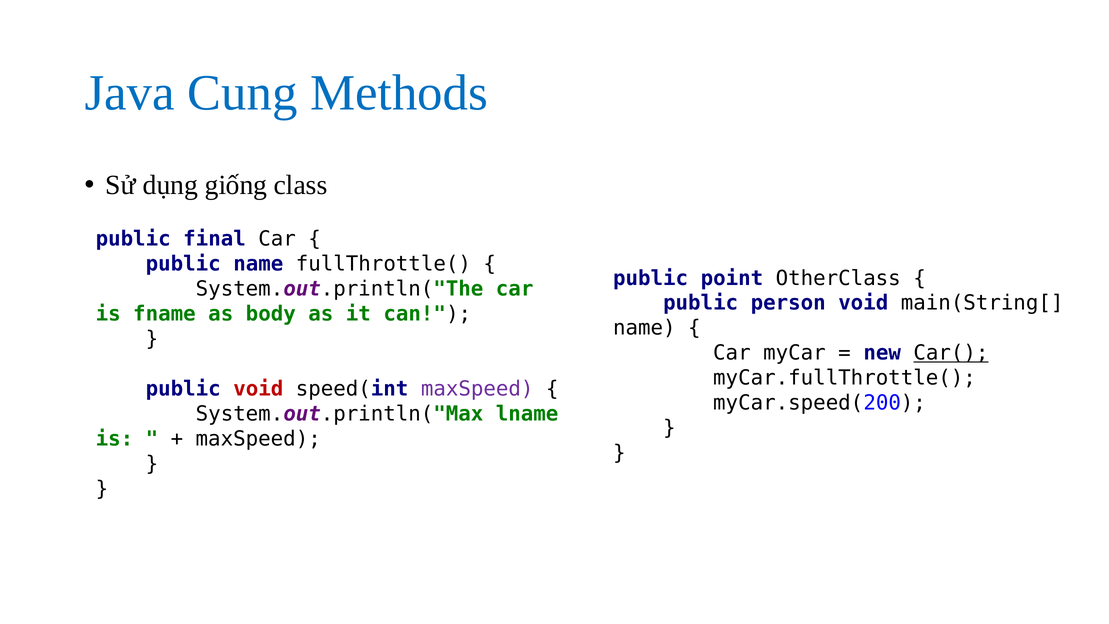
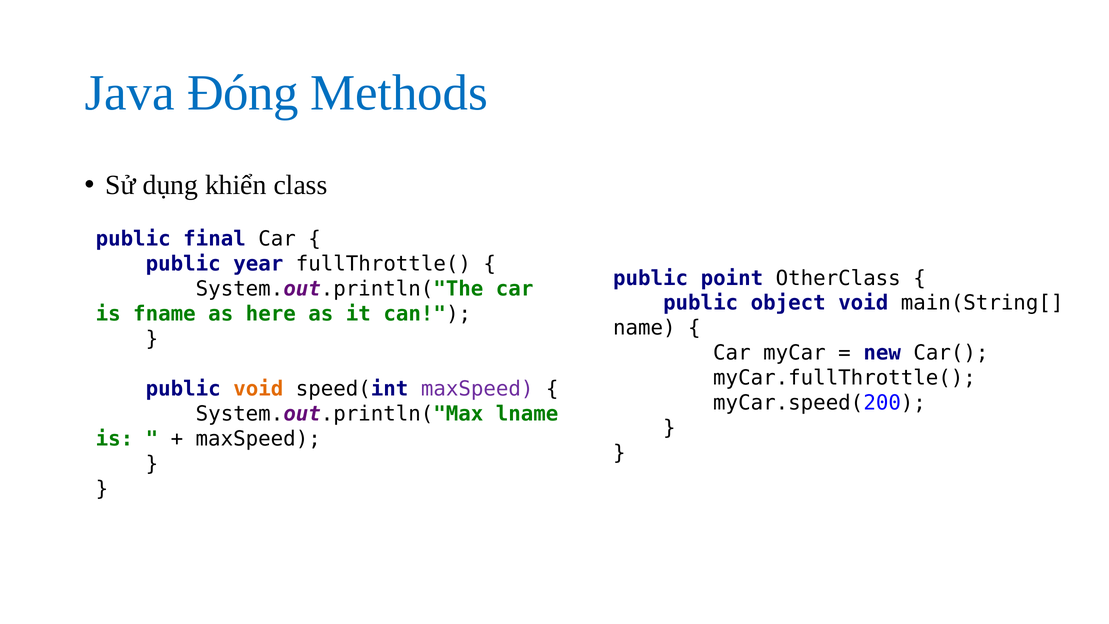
Cung: Cung -> Đóng
giống: giống -> khiển
public name: name -> year
person: person -> object
body: body -> here
Car( underline: present -> none
void at (258, 389) colour: red -> orange
